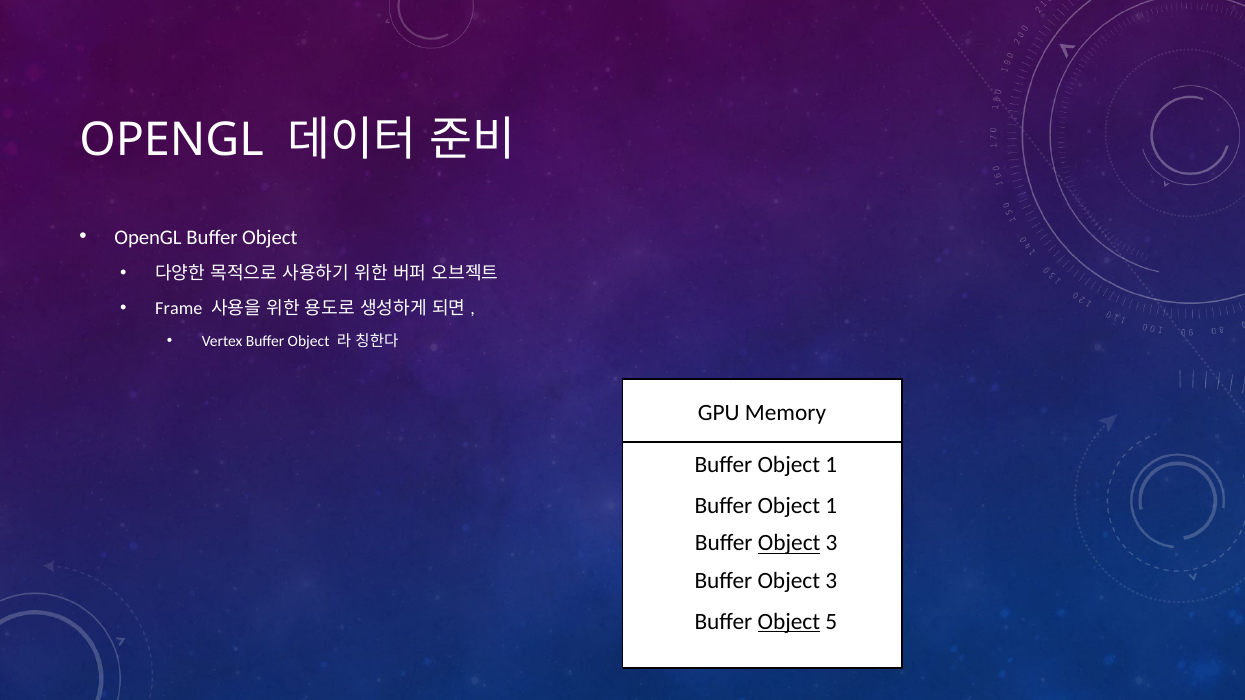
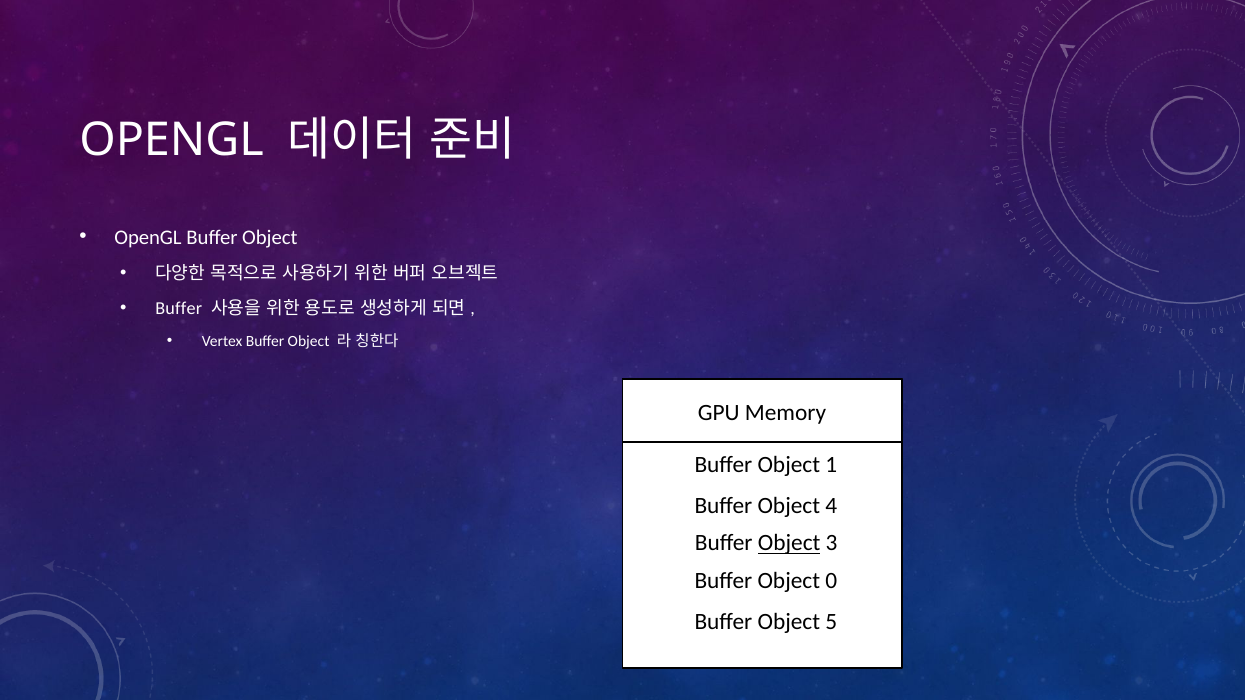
Frame at (179, 308): Frame -> Buffer
1 at (831, 506): 1 -> 4
3 at (831, 581): 3 -> 0
Object at (789, 622) underline: present -> none
